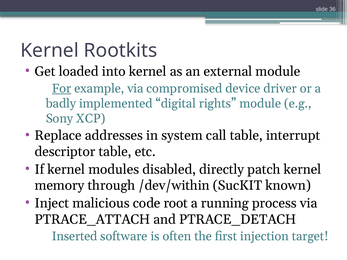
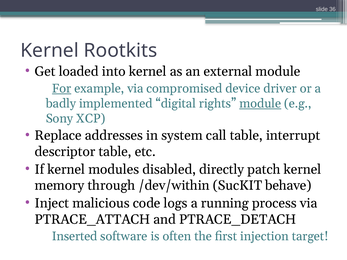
module at (260, 104) underline: none -> present
known: known -> behave
root: root -> logs
